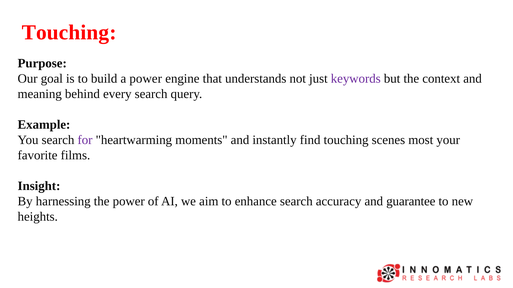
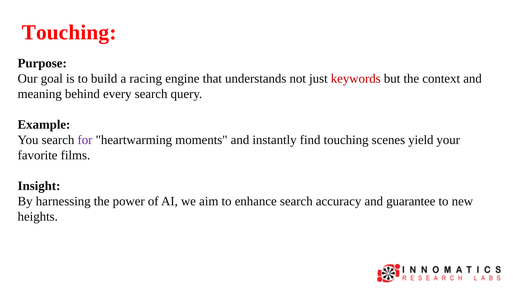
a power: power -> racing
keywords colour: purple -> red
most: most -> yield
